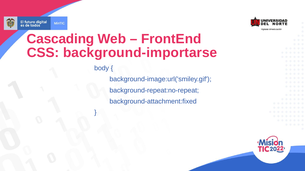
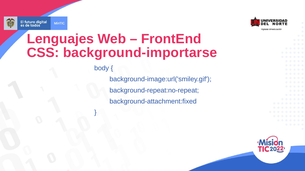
Cascading: Cascading -> Lenguajes
